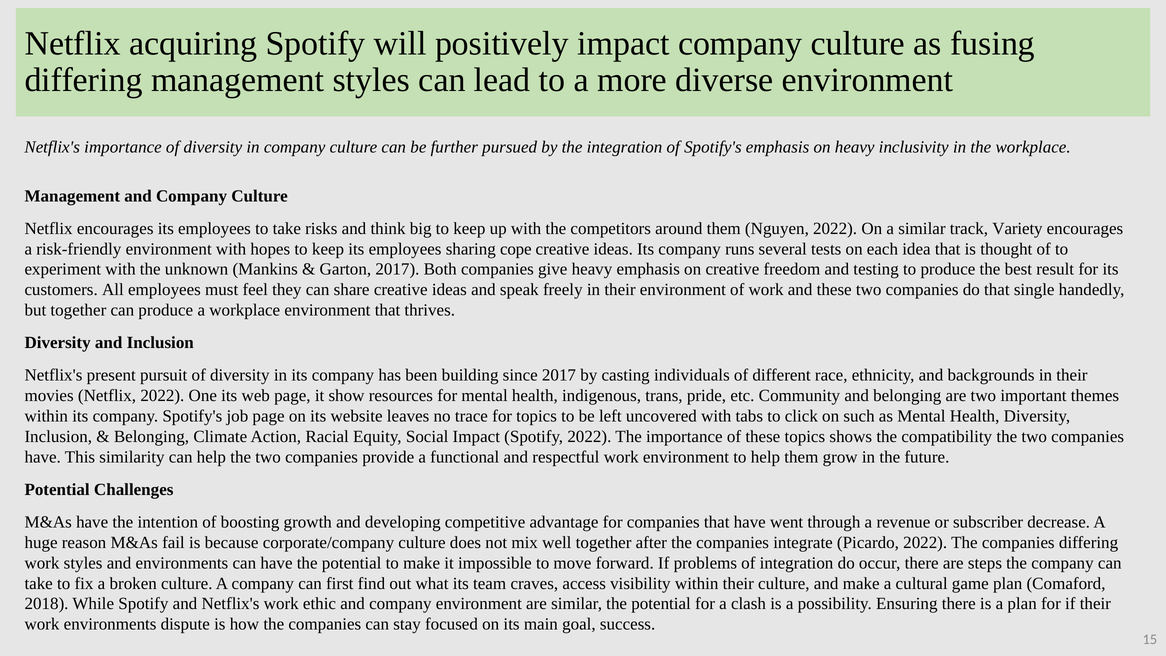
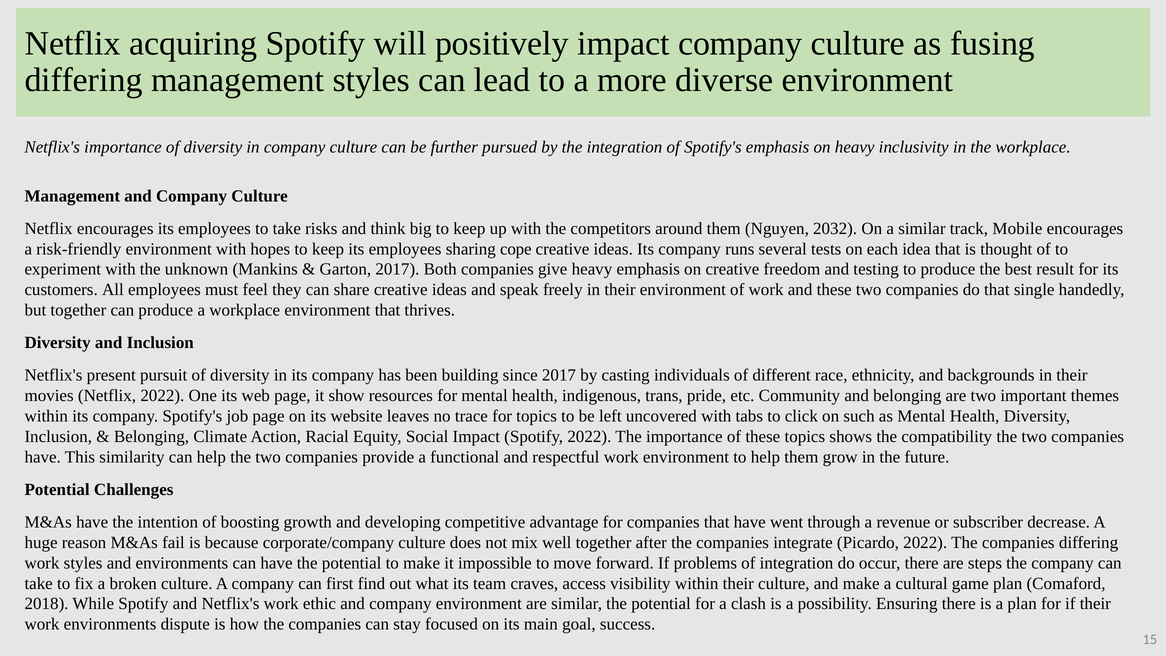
Nguyen 2022: 2022 -> 2032
Variety: Variety -> Mobile
